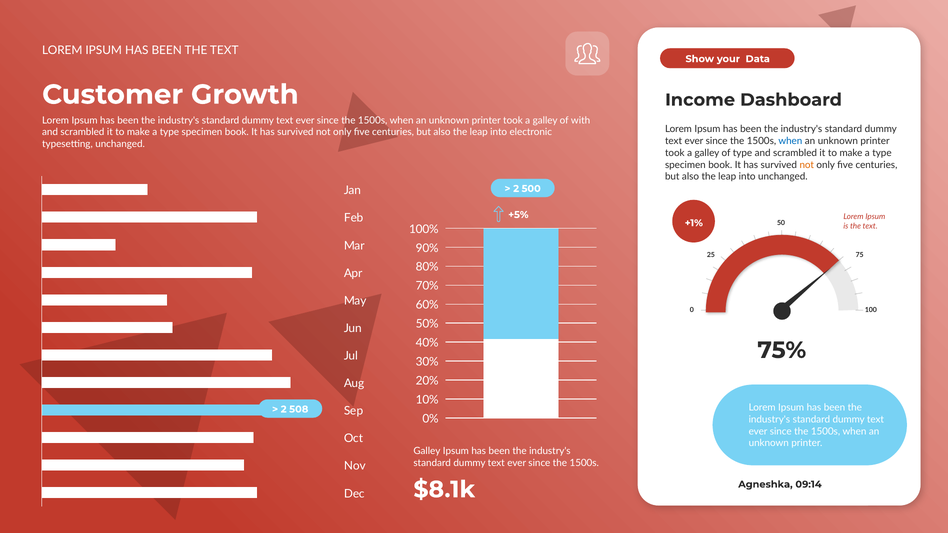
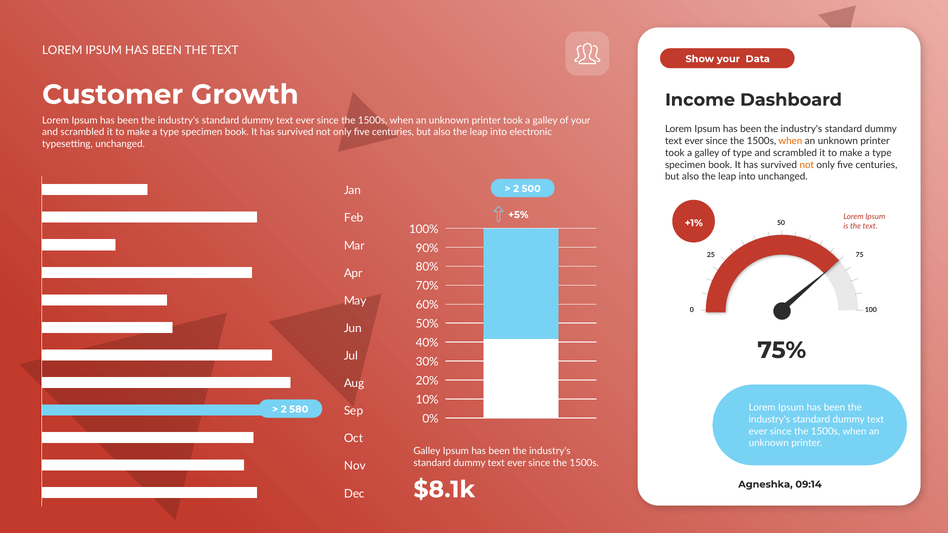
of with: with -> your
when at (790, 141) colour: blue -> orange
508: 508 -> 580
